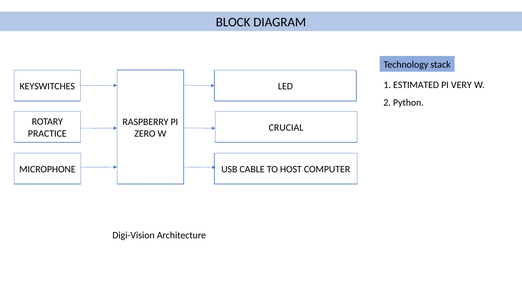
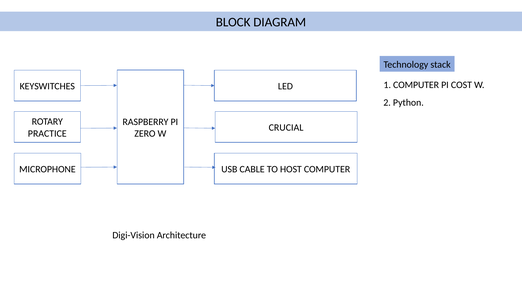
1 ESTIMATED: ESTIMATED -> COMPUTER
VERY: VERY -> COST
